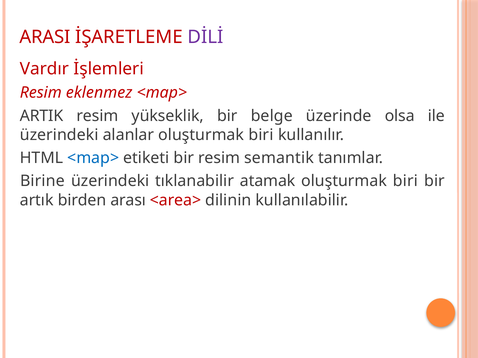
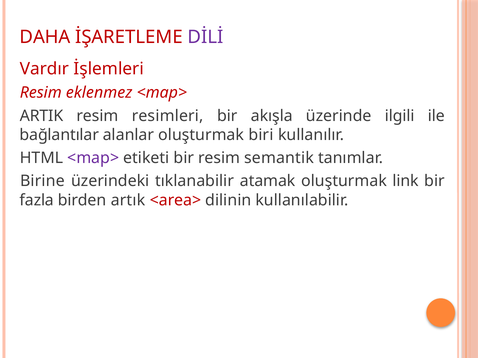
ARASI: ARASI -> DAHA
yükseklik: yükseklik -> resimleri
belge: belge -> akışla
olsa: olsa -> ilgili
üzerindeki at (59, 135): üzerindeki -> bağlantılar
<map> at (93, 158) colour: blue -> purple
biri at (406, 181): biri -> link
artık: artık -> fazla
arası: arası -> artık
